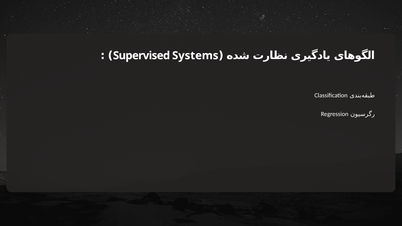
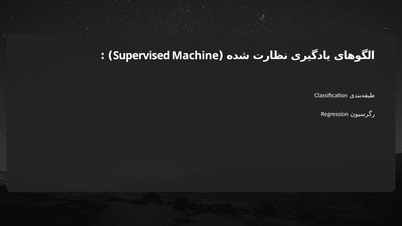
Systems: Systems -> Machine
